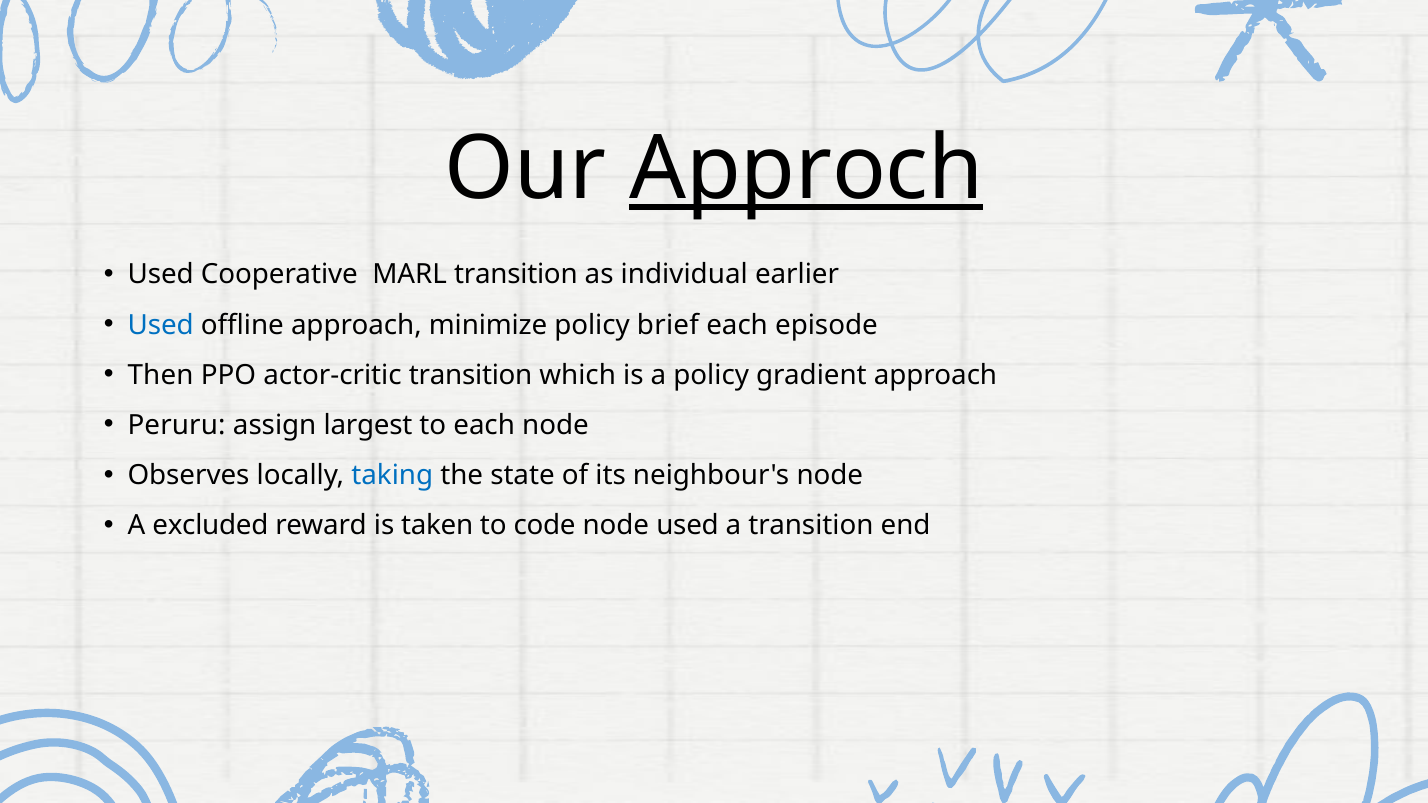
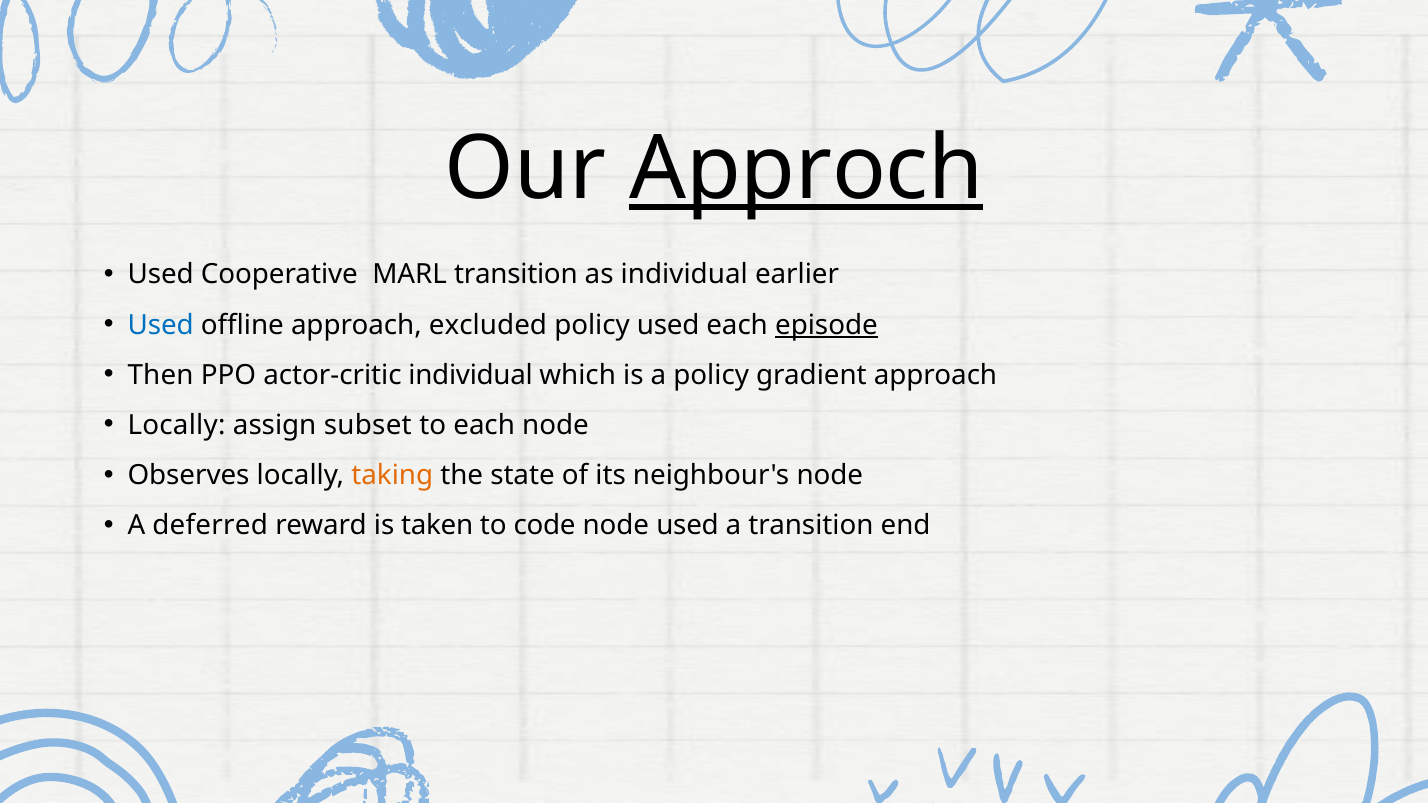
minimize: minimize -> excluded
policy brief: brief -> used
episode underline: none -> present
actor-critic transition: transition -> individual
Peruru at (177, 425): Peruru -> Locally
largest: largest -> subset
taking colour: blue -> orange
excluded: excluded -> deferred
